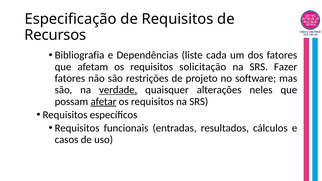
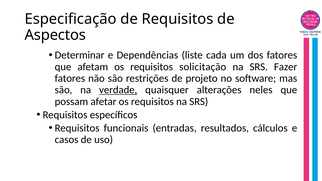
Recursos: Recursos -> Aspectos
Bibliografia: Bibliografia -> Determinar
afetar underline: present -> none
